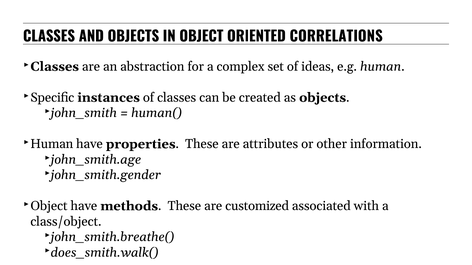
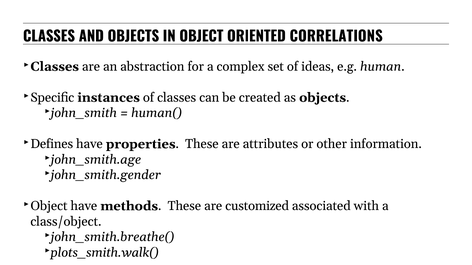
Human at (52, 144): Human -> Defines
does_smith.walk(: does_smith.walk( -> plots_smith.walk(
